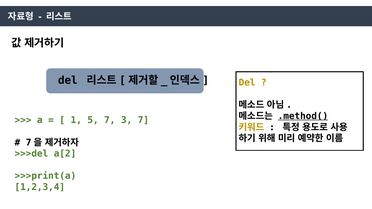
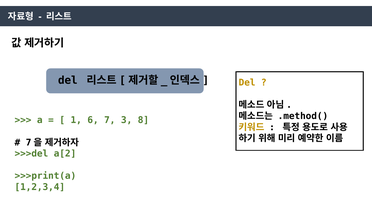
.method( underline: present -> none
5: 5 -> 6
3 7: 7 -> 8
